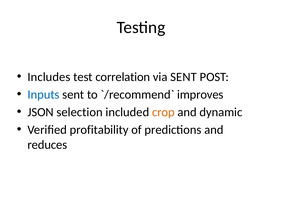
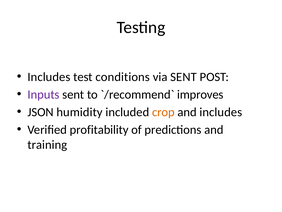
correlation: correlation -> conditions
Inputs colour: blue -> purple
selection: selection -> humidity
and dynamic: dynamic -> includes
reduces: reduces -> training
